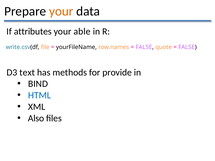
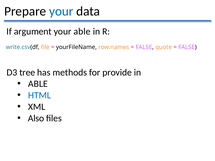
your at (61, 11) colour: orange -> blue
attributes: attributes -> argument
text: text -> tree
BIND at (38, 84): BIND -> ABLE
